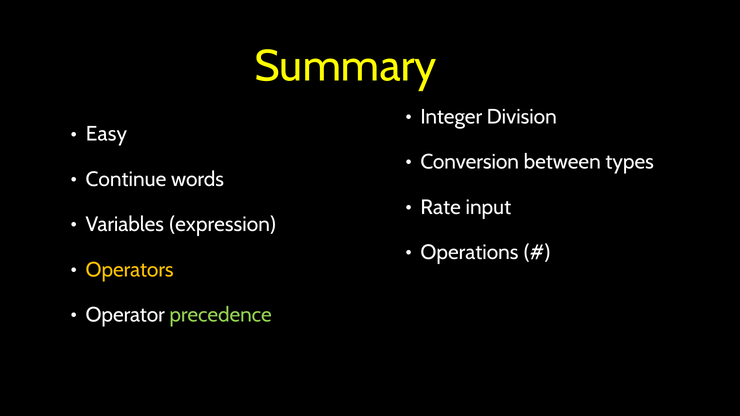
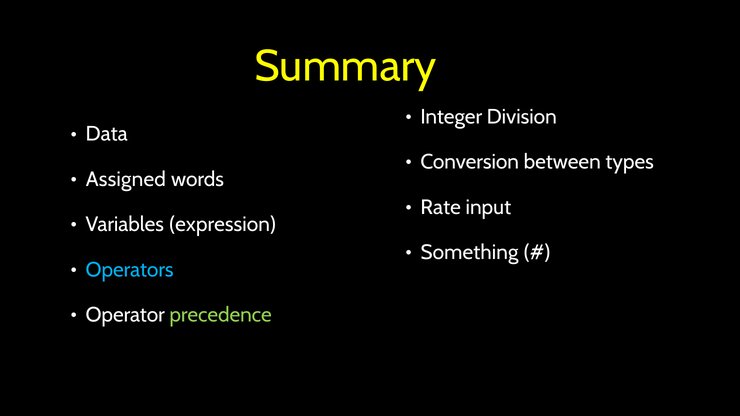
Easy: Easy -> Data
Continue: Continue -> Assigned
Operations: Operations -> Something
Operators colour: yellow -> light blue
